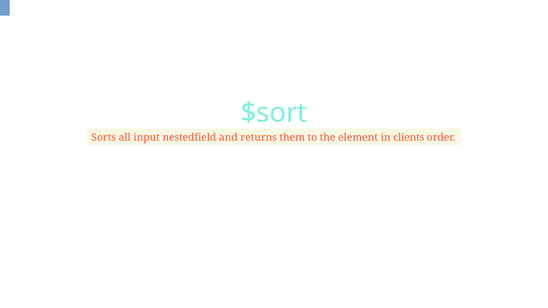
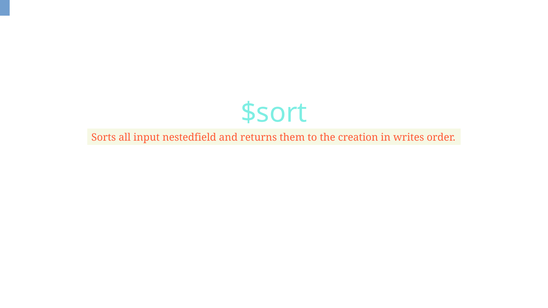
element: element -> creation
clients: clients -> writes
